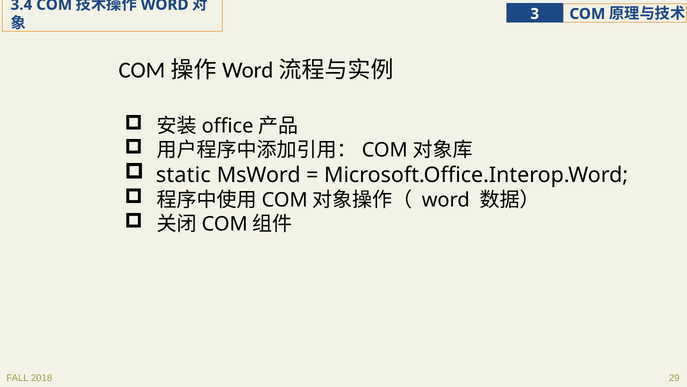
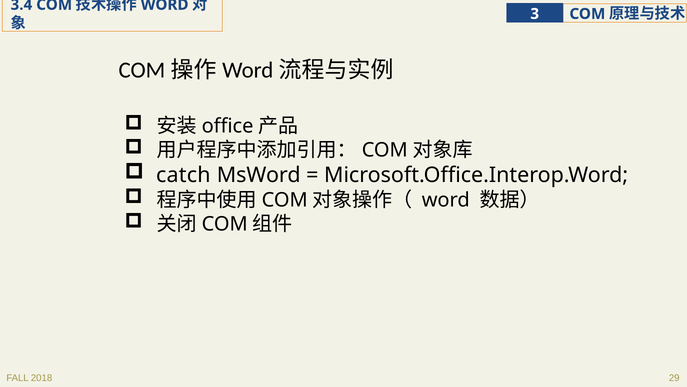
static: static -> catch
